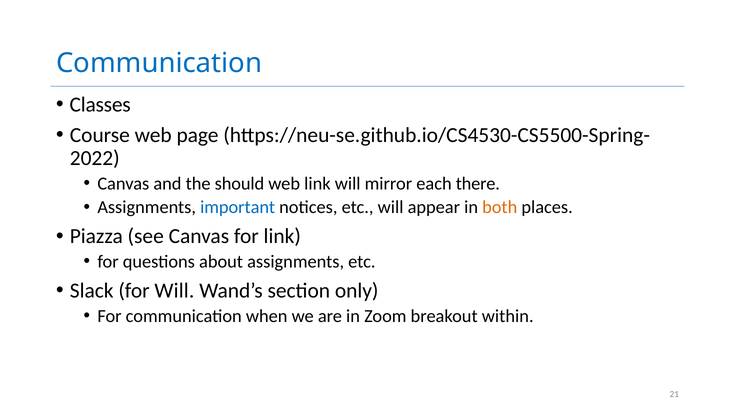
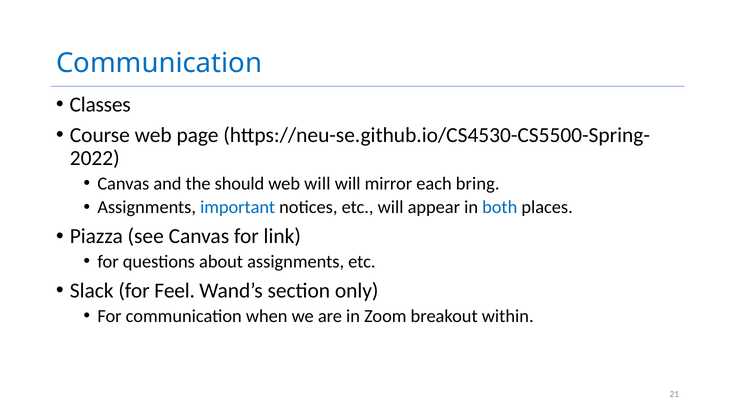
web link: link -> will
there: there -> bring
both colour: orange -> blue
for Will: Will -> Feel
